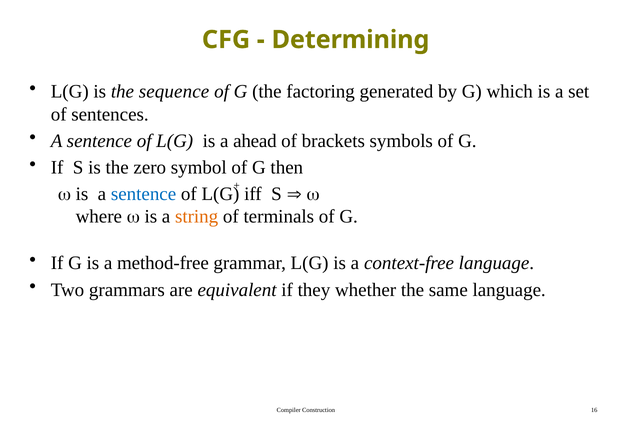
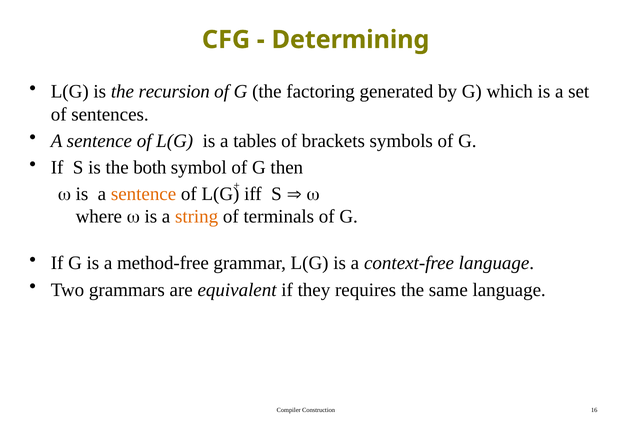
sequence: sequence -> recursion
ahead: ahead -> tables
zero: zero -> both
sentence at (144, 194) colour: blue -> orange
whether: whether -> requires
